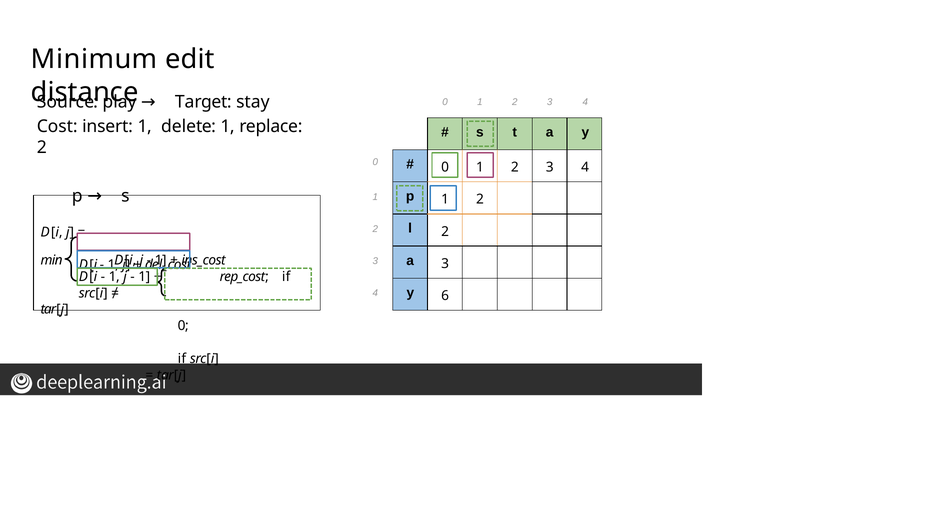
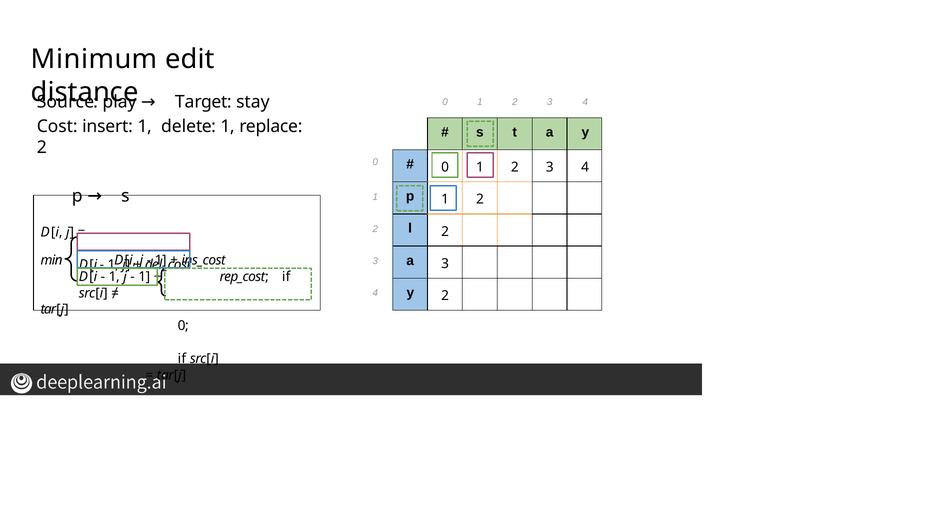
y 6: 6 -> 2
